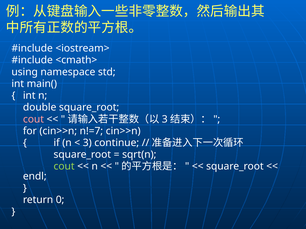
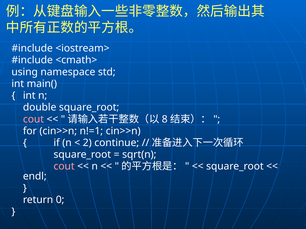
3 at (165, 119): 3 -> 8
n!=7: n!=7 -> n!=1
3 at (87, 143): 3 -> 2
cout at (64, 167) colour: light green -> pink
